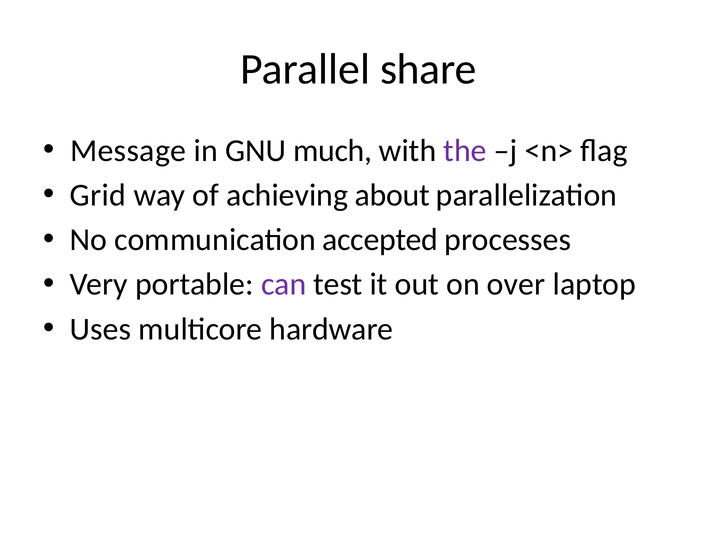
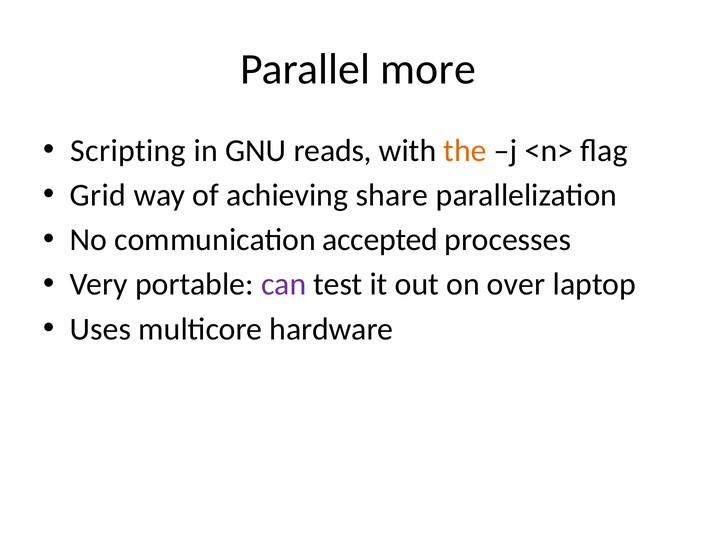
share: share -> more
Message: Message -> Scripting
much: much -> reads
the colour: purple -> orange
about: about -> share
